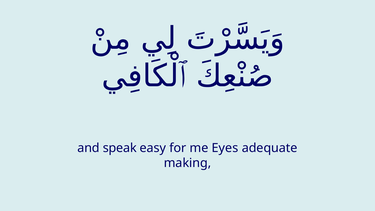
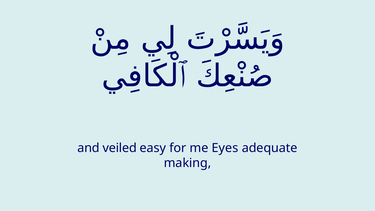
speak: speak -> veiled
